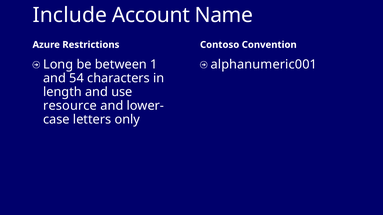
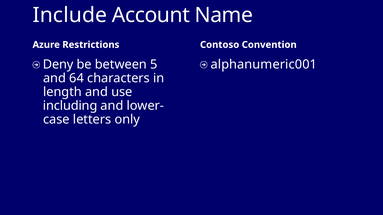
Long: Long -> Deny
1: 1 -> 5
54: 54 -> 64
resource: resource -> including
